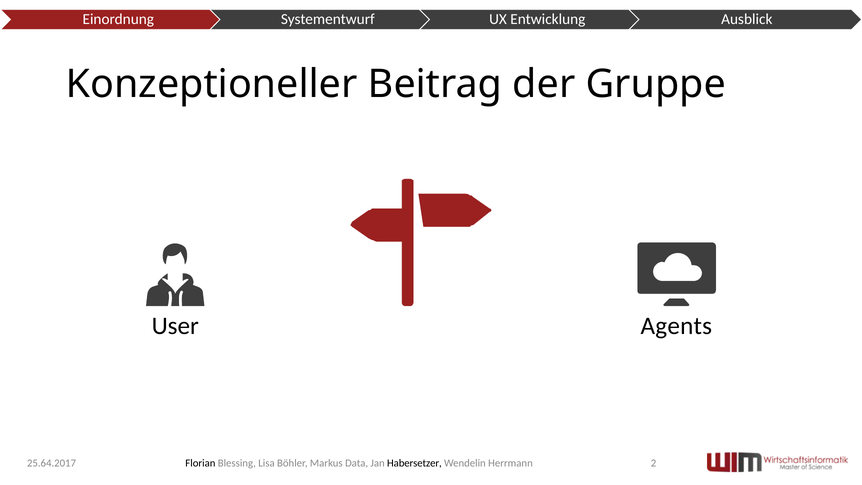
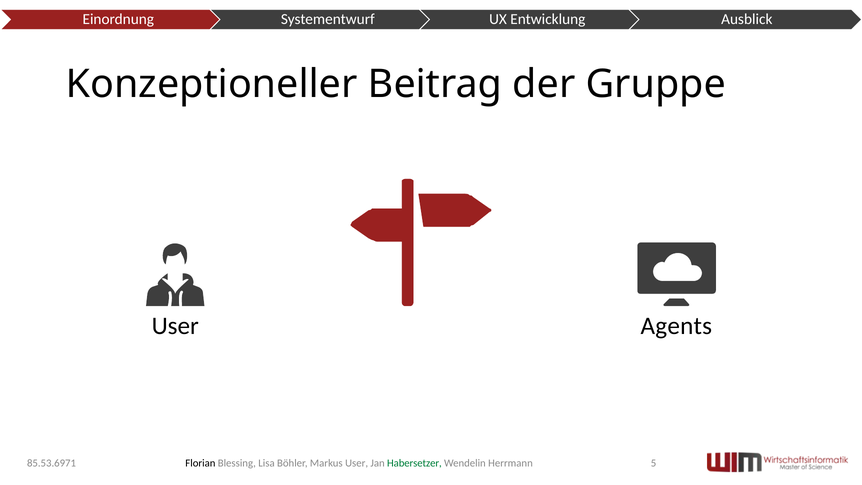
Markus Data: Data -> User
Habersetzer colour: black -> green
2: 2 -> 5
25.64.2017: 25.64.2017 -> 85.53.6971
